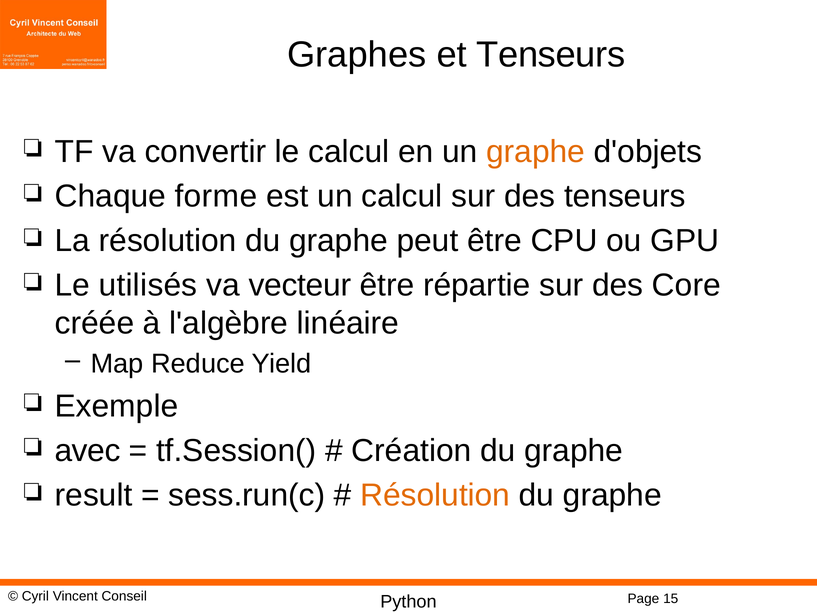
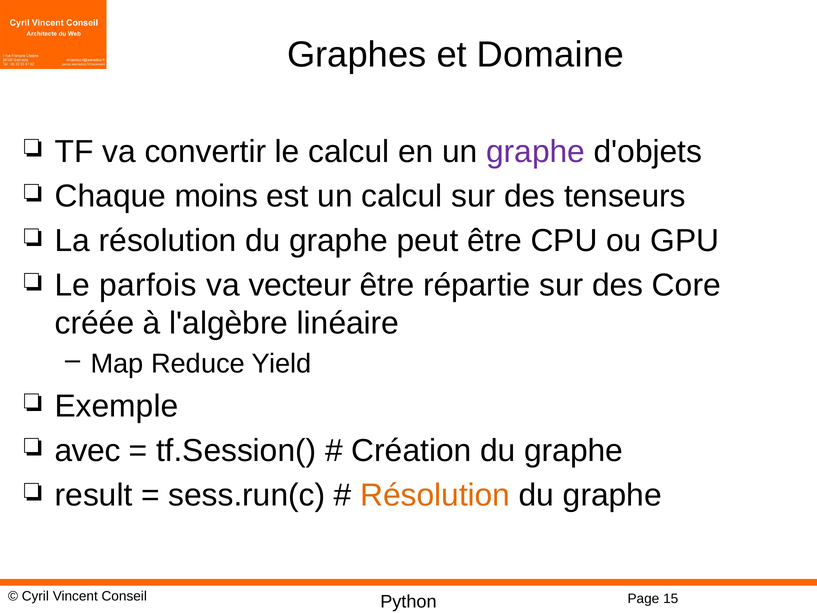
et Tenseurs: Tenseurs -> Domaine
graphe at (536, 152) colour: orange -> purple
forme: forme -> moins
utilisés: utilisés -> parfois
